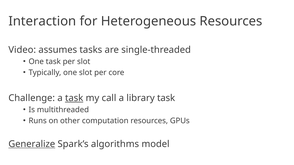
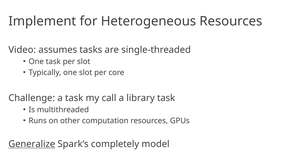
Interaction: Interaction -> Implement
task at (74, 98) underline: present -> none
algorithms: algorithms -> completely
